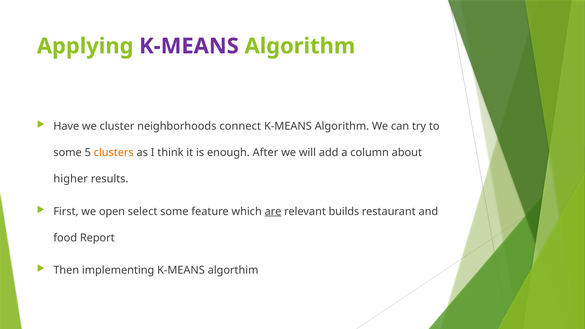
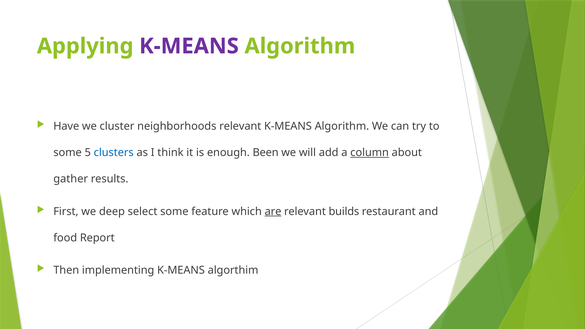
neighborhoods connect: connect -> relevant
clusters colour: orange -> blue
After: After -> Been
column underline: none -> present
higher: higher -> gather
open: open -> deep
